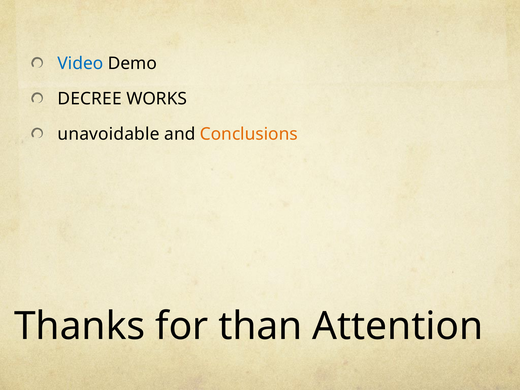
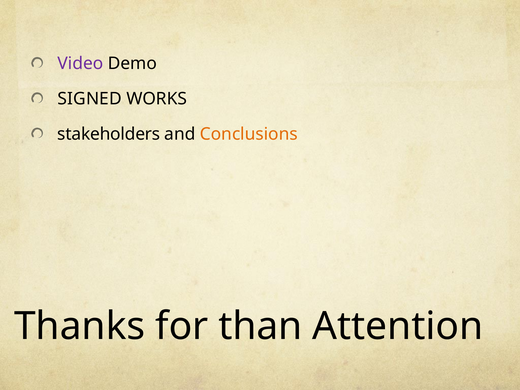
Video colour: blue -> purple
DECREE: DECREE -> SIGNED
unavoidable: unavoidable -> stakeholders
